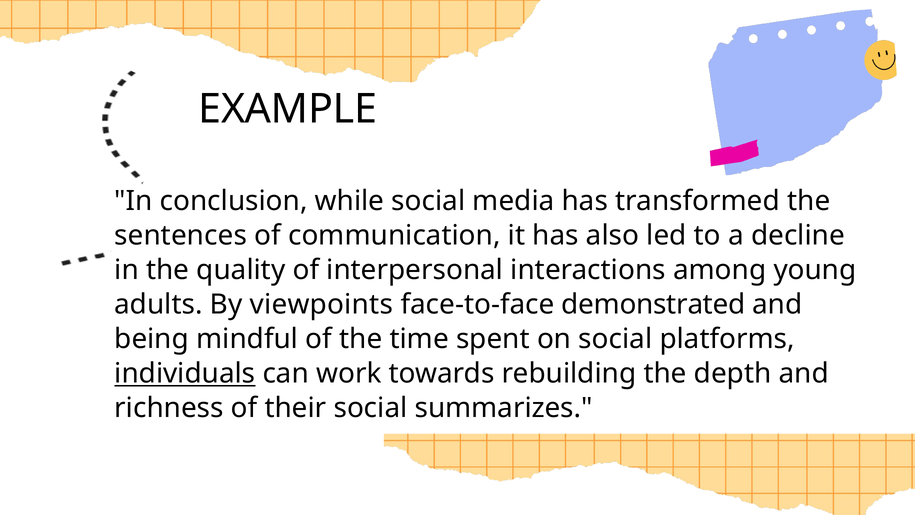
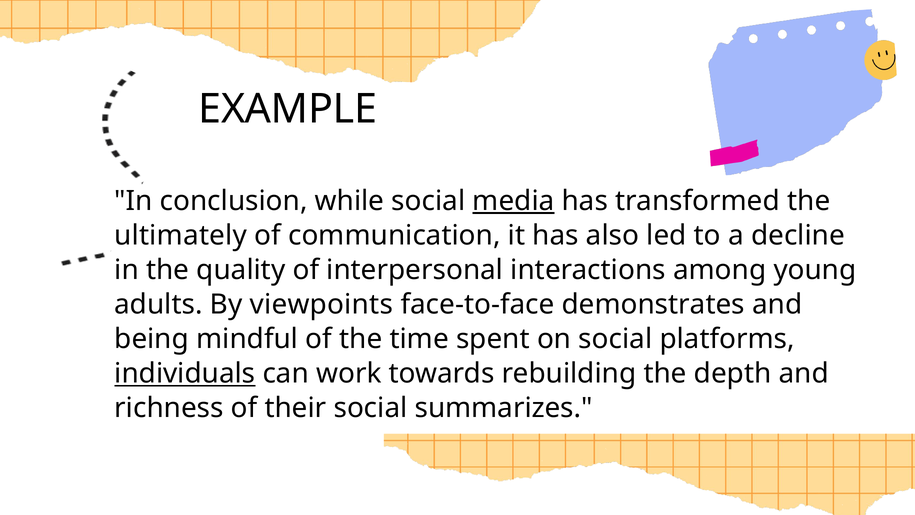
media underline: none -> present
sentences: sentences -> ultimately
demonstrated: demonstrated -> demonstrates
